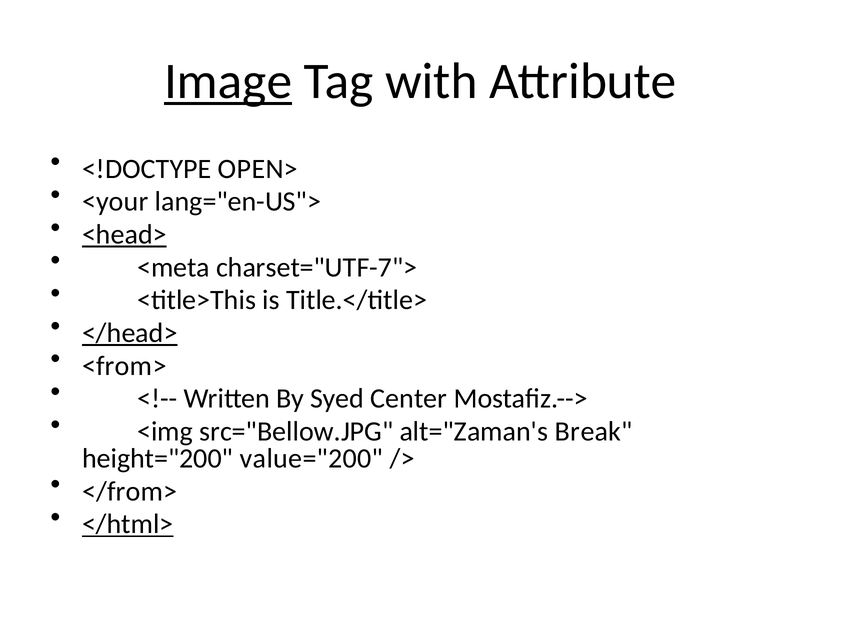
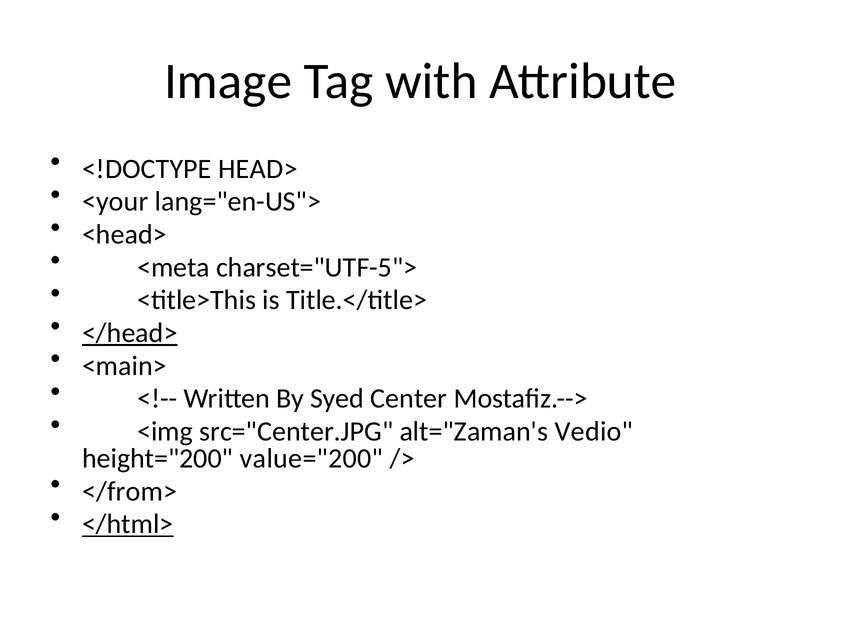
Image underline: present -> none
OPEN>: OPEN> -> HEAD>
<head> underline: present -> none
charset="UTF-7">: charset="UTF-7"> -> charset="UTF-5">
<from>: <from> -> <main>
src="Bellow.JPG: src="Bellow.JPG -> src="Center.JPG
Break: Break -> Vedio
